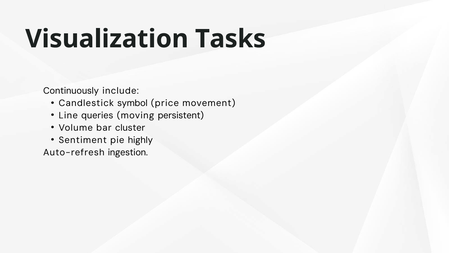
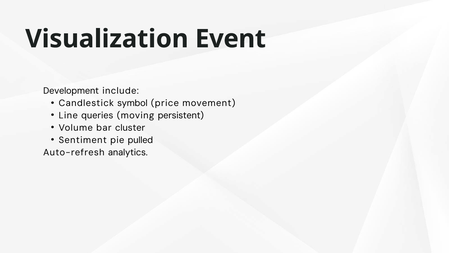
Tasks: Tasks -> Event
Continuously: Continuously -> Development
highly: highly -> pulled
ingestion: ingestion -> analytics
